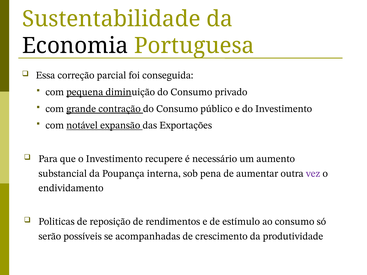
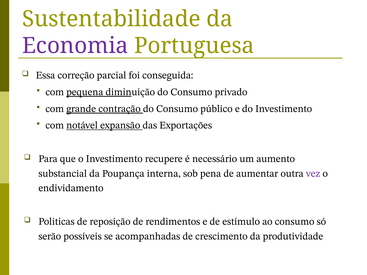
Economia colour: black -> purple
